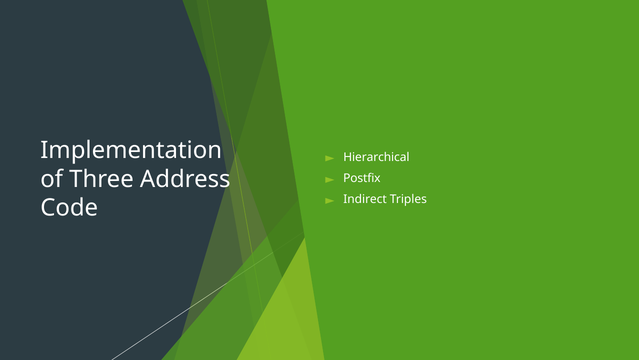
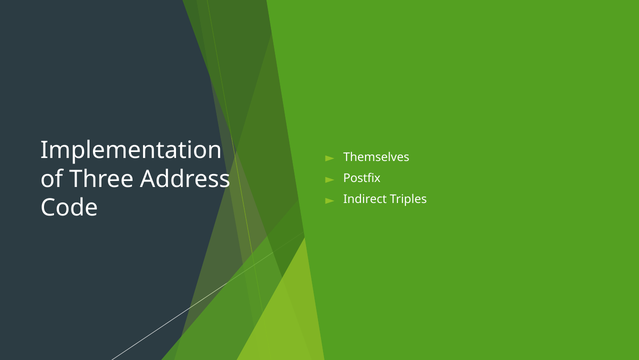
Hierarchical: Hierarchical -> Themselves
